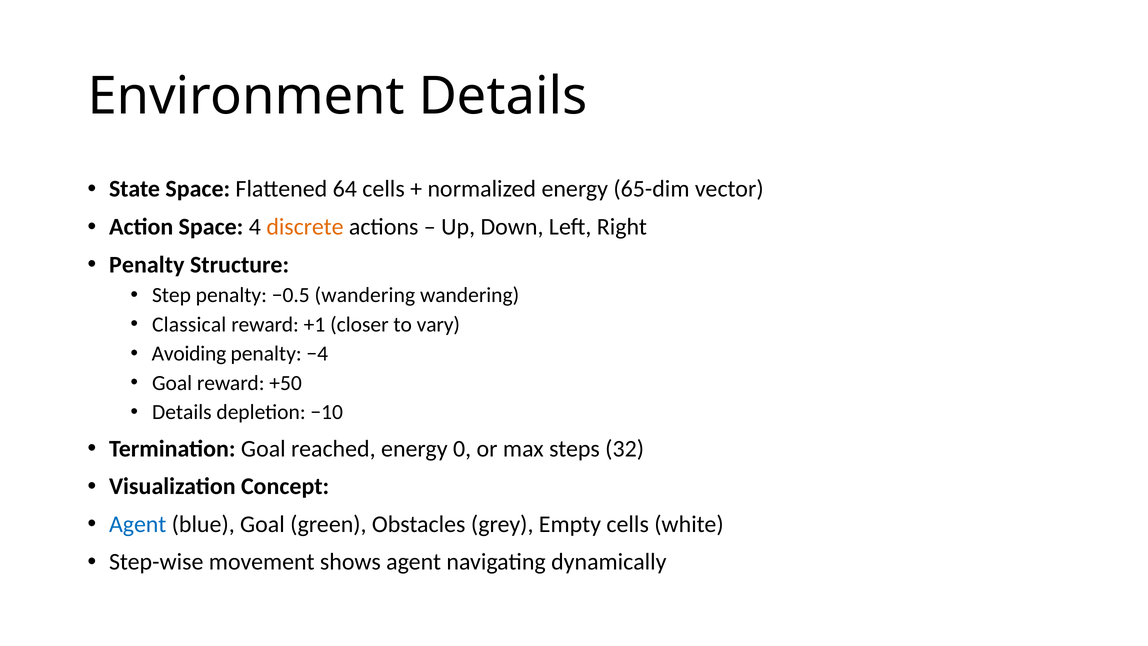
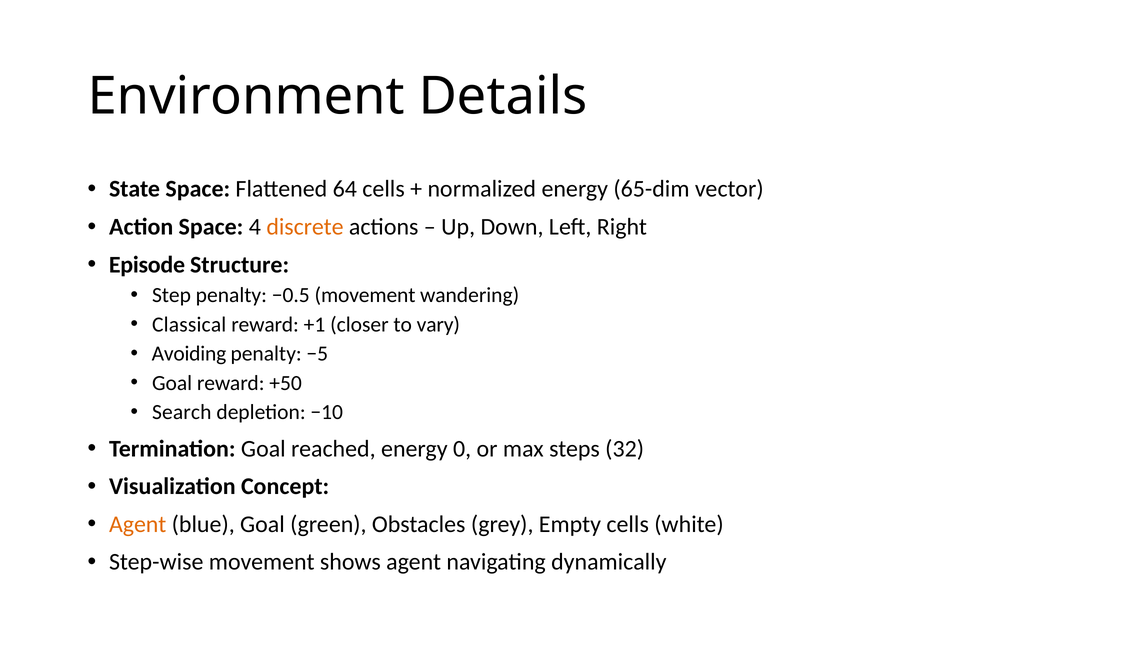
Penalty at (147, 265): Penalty -> Episode
−0.5 wandering: wandering -> movement
−4: −4 -> −5
Details at (182, 412): Details -> Search
Agent at (138, 524) colour: blue -> orange
